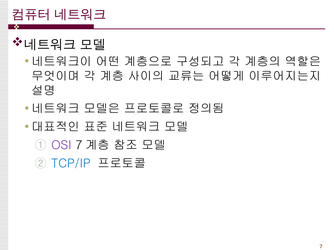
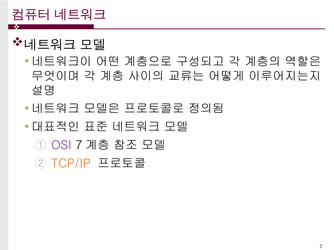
TCP/IP colour: blue -> orange
